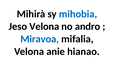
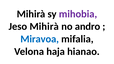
mihobia colour: blue -> purple
Jeso Velona: Velona -> Mihirà
anie: anie -> haja
